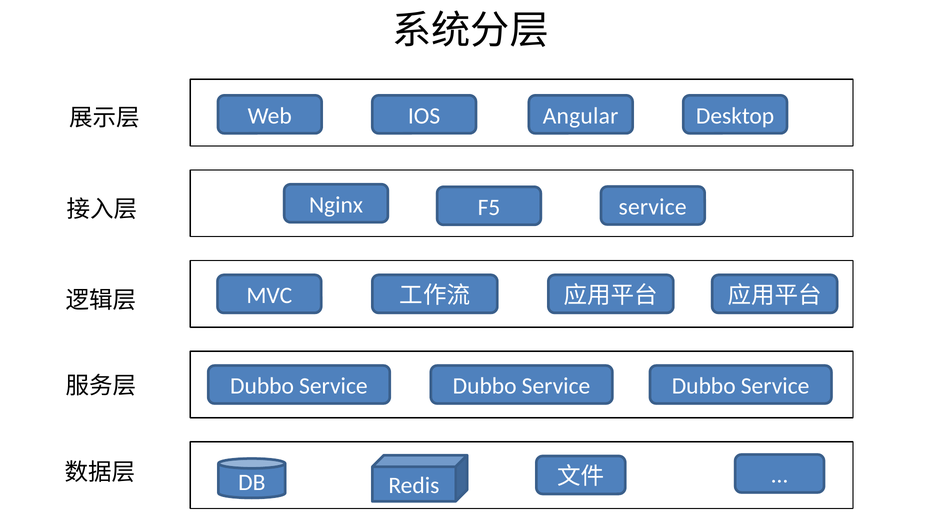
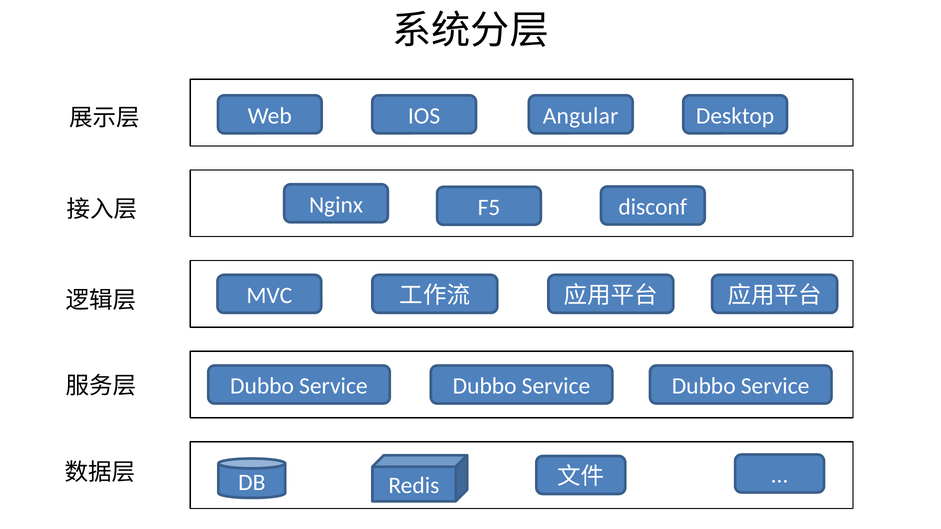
F5 service: service -> disconf
